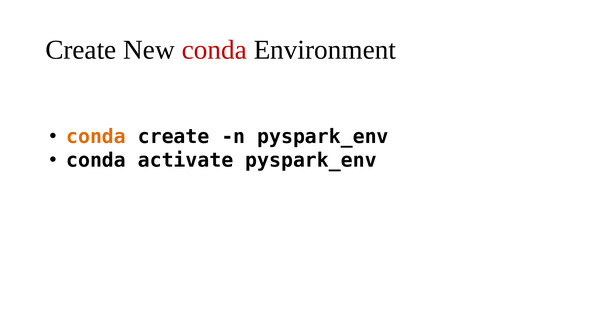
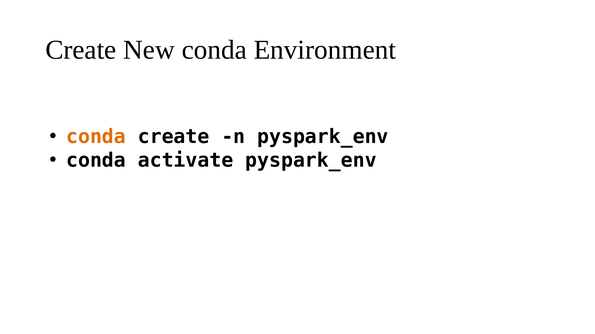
conda at (214, 50) colour: red -> black
